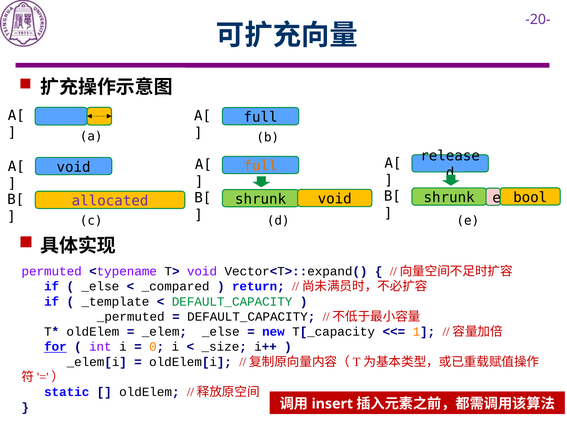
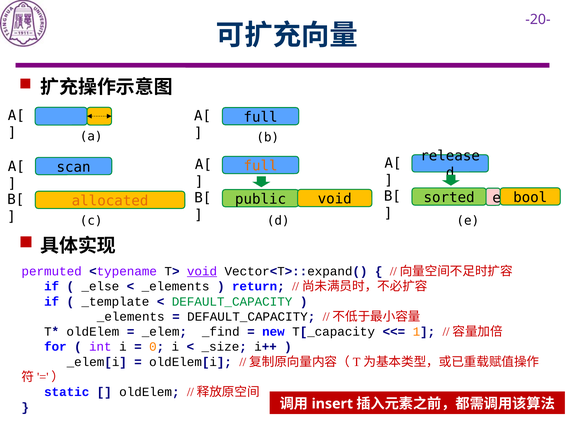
void at (74, 167): void -> scan
shrunk at (449, 198): shrunk -> sorted
shrunk at (261, 199): shrunk -> public
allocated colour: purple -> orange
void at (202, 271) underline: none -> present
_compared at (176, 287): _compared -> _elements
_permuted at (131, 317): _permuted -> _elements
_elem _else: _else -> _find
for underline: present -> none
